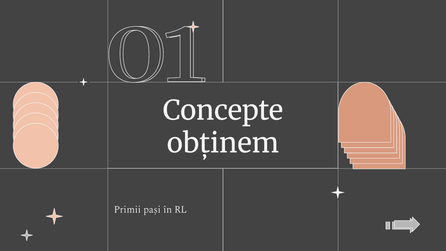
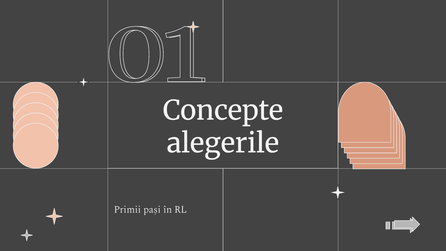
obținem: obținem -> alegerile
